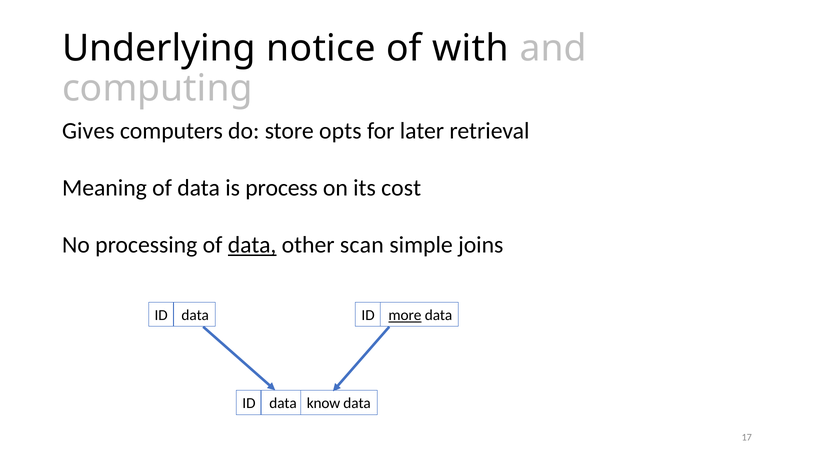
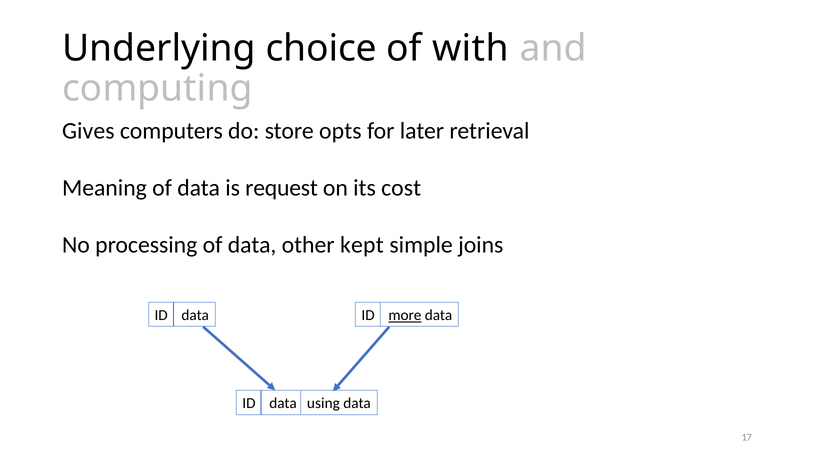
notice: notice -> choice
process: process -> request
data at (252, 245) underline: present -> none
scan: scan -> kept
know: know -> using
